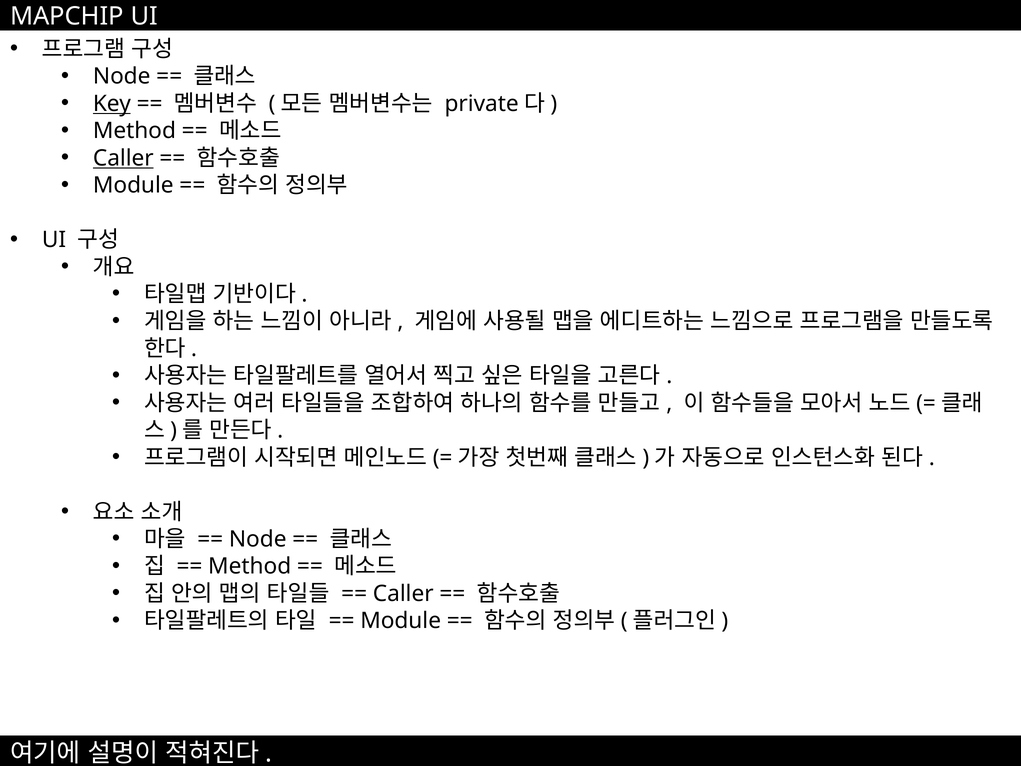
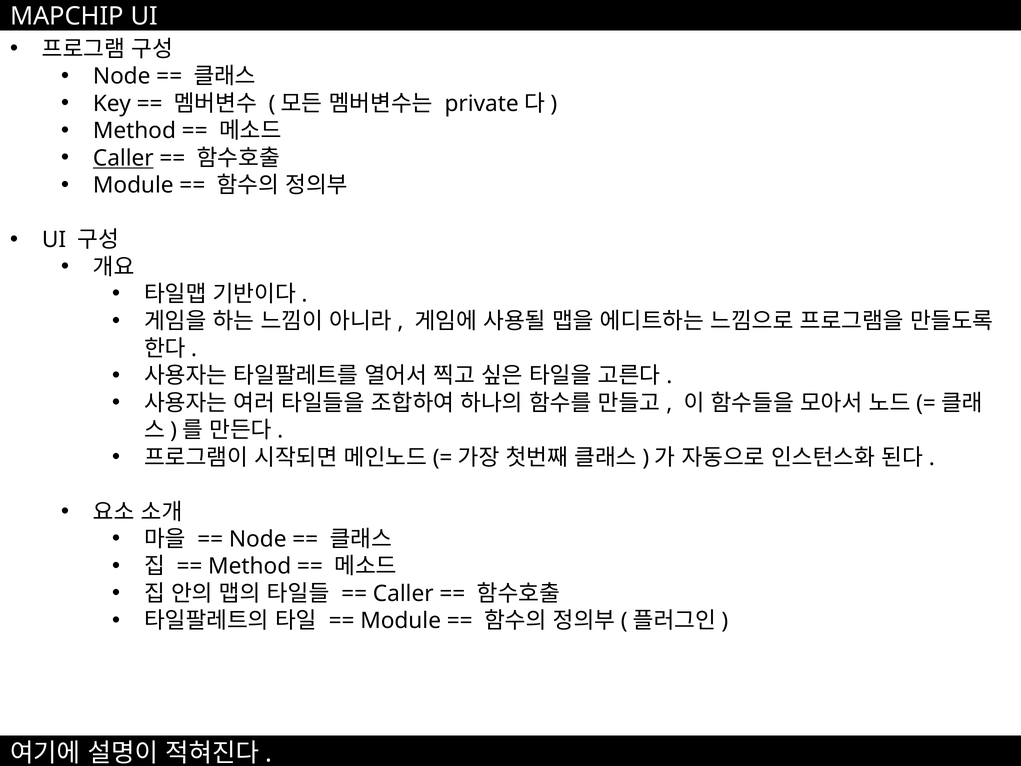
Key underline: present -> none
